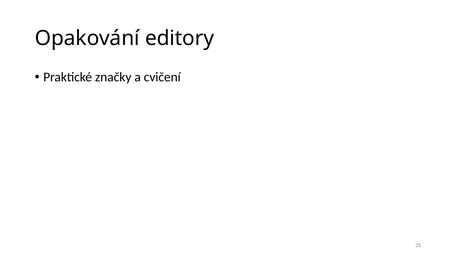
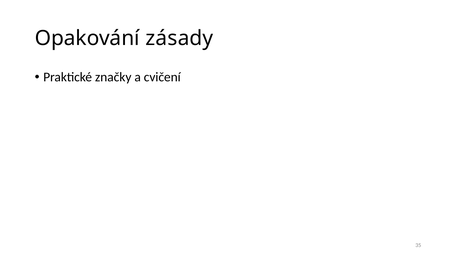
editory: editory -> zásady
